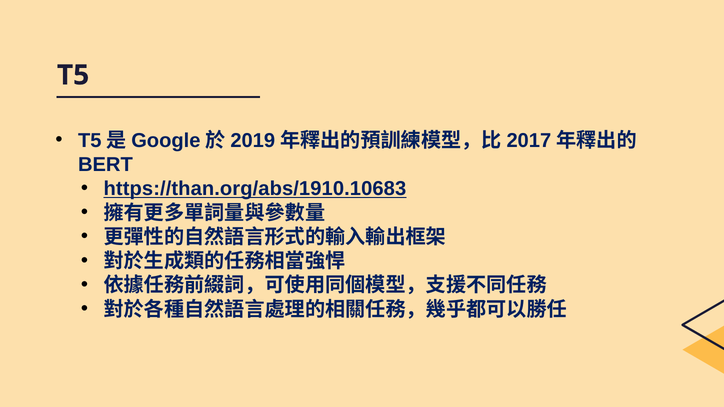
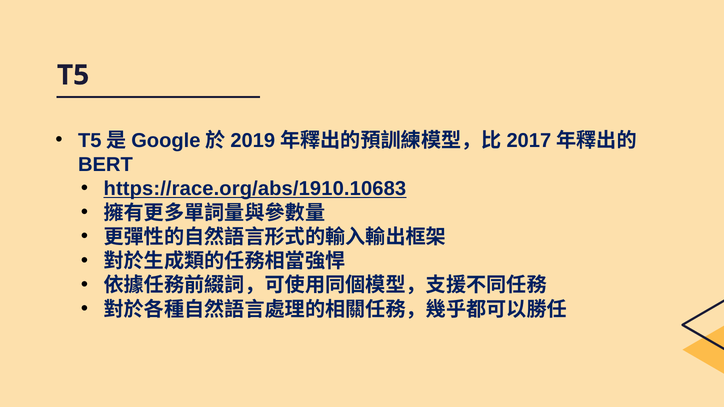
https://than.org/abs/1910.10683: https://than.org/abs/1910.10683 -> https://race.org/abs/1910.10683
